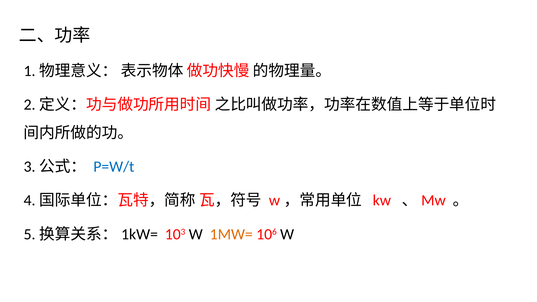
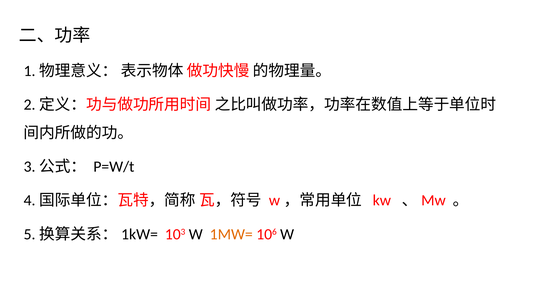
P=W/t colour: blue -> black
